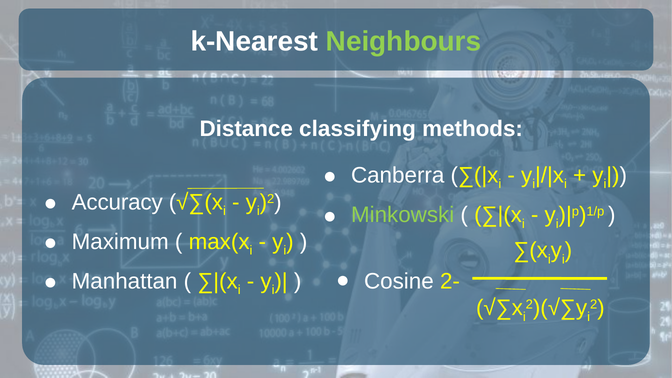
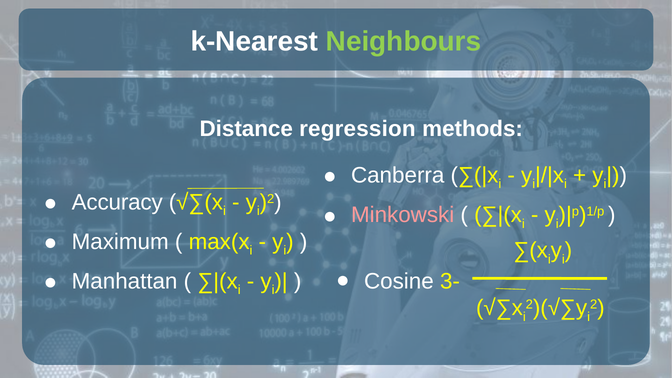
classifying: classifying -> regression
Minkowski colour: light green -> pink
2-: 2- -> 3-
